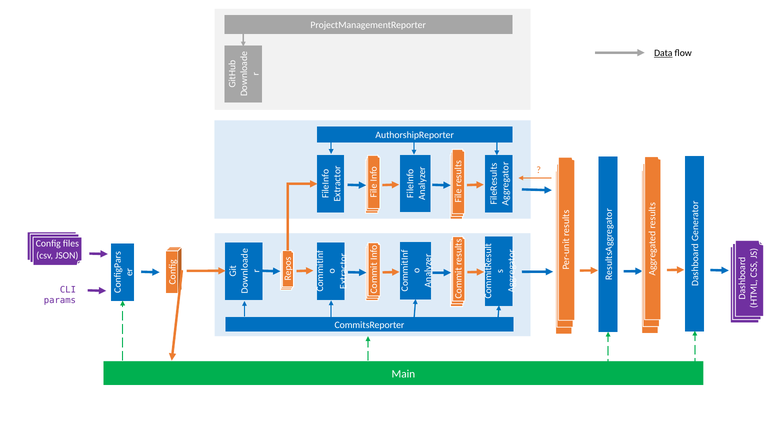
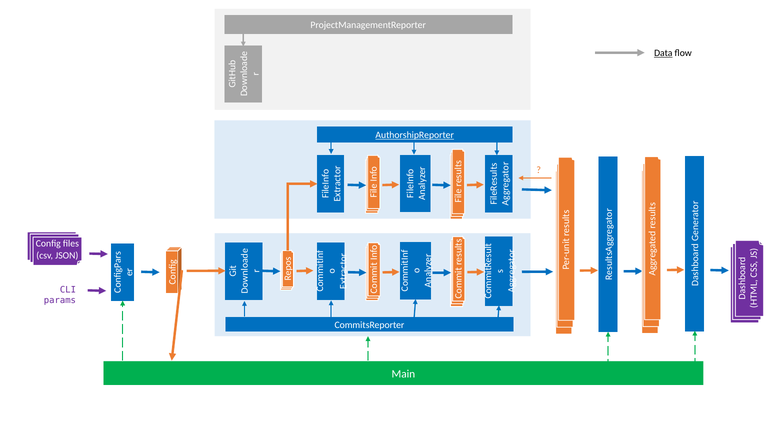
AuthorshipReporter underline: none -> present
